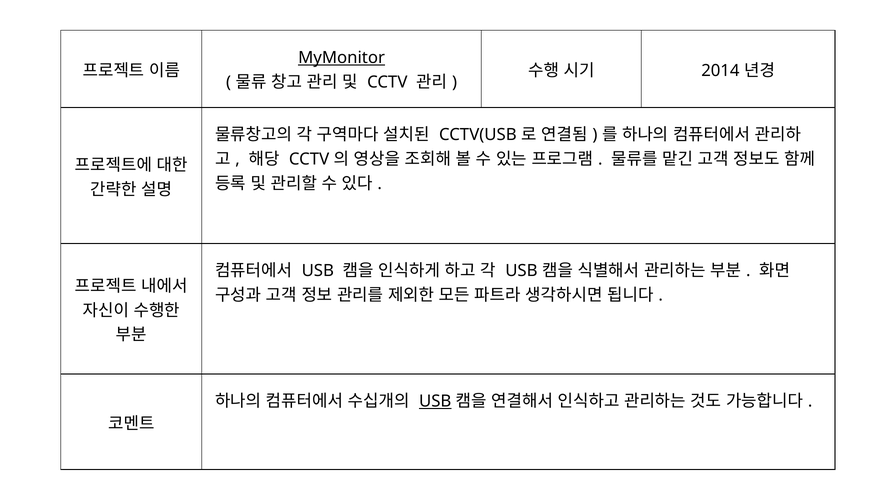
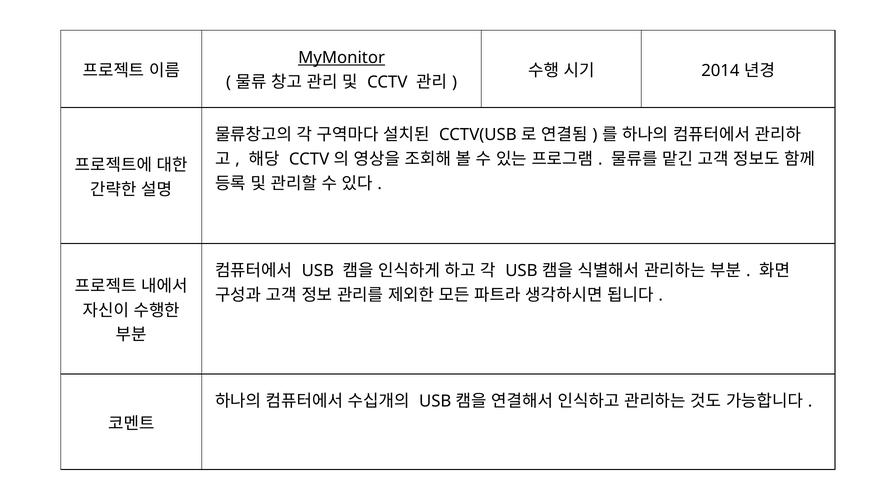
USB at (435, 401) underline: present -> none
